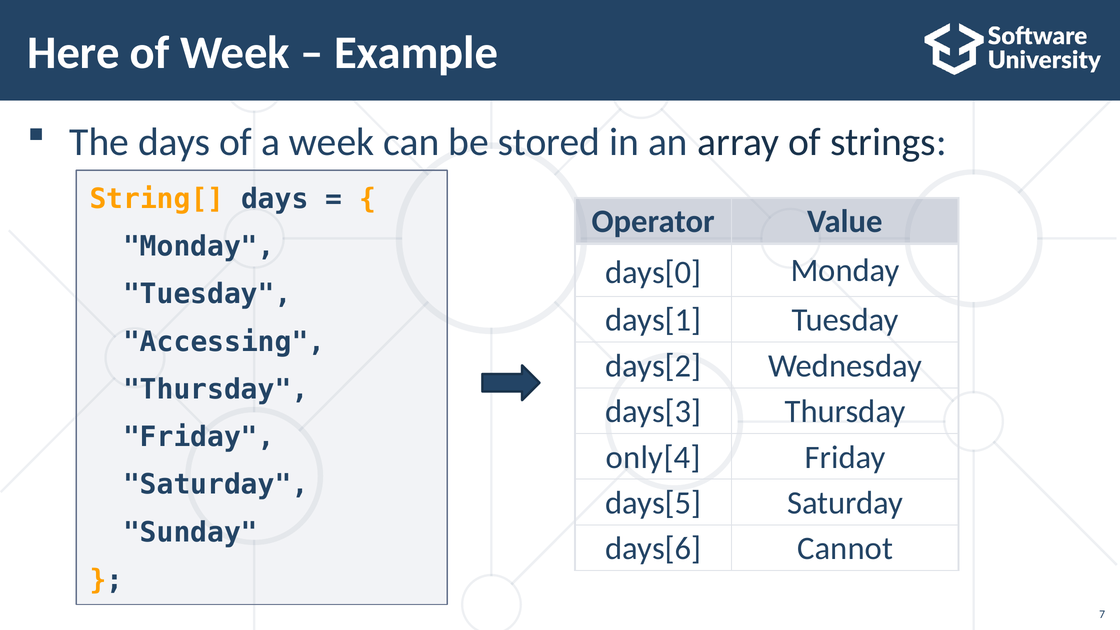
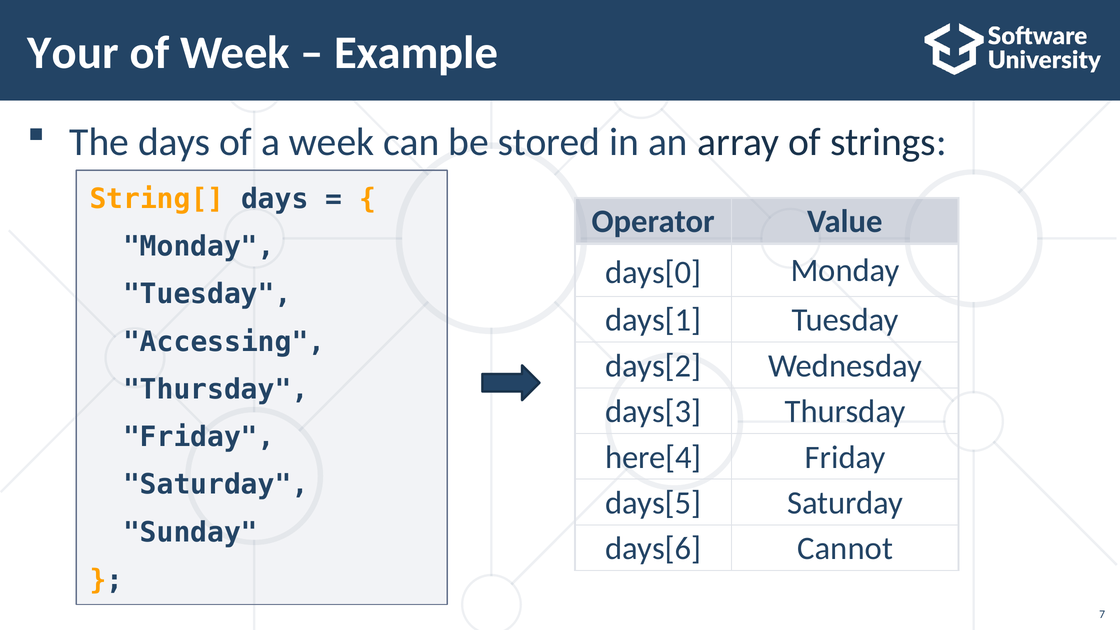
Here: Here -> Your
only[4: only[4 -> here[4
